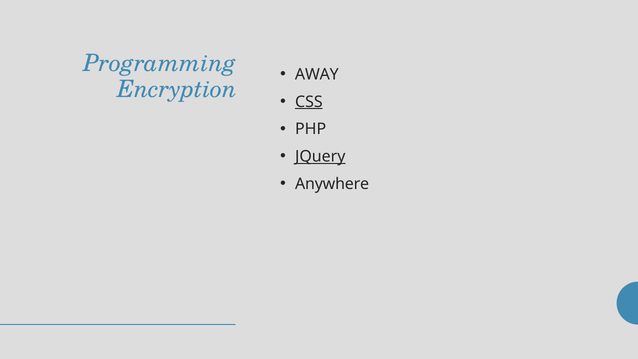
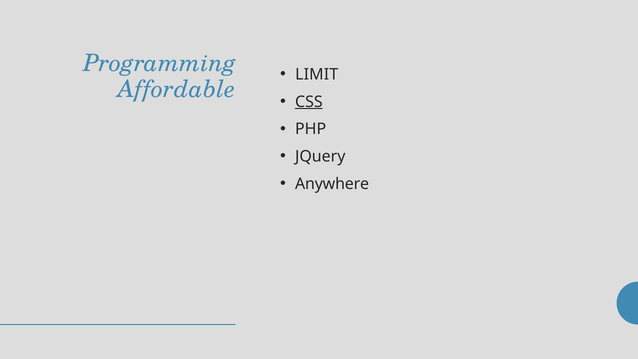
AWAY: AWAY -> LIMIT
Encryption: Encryption -> Affordable
JQuery underline: present -> none
